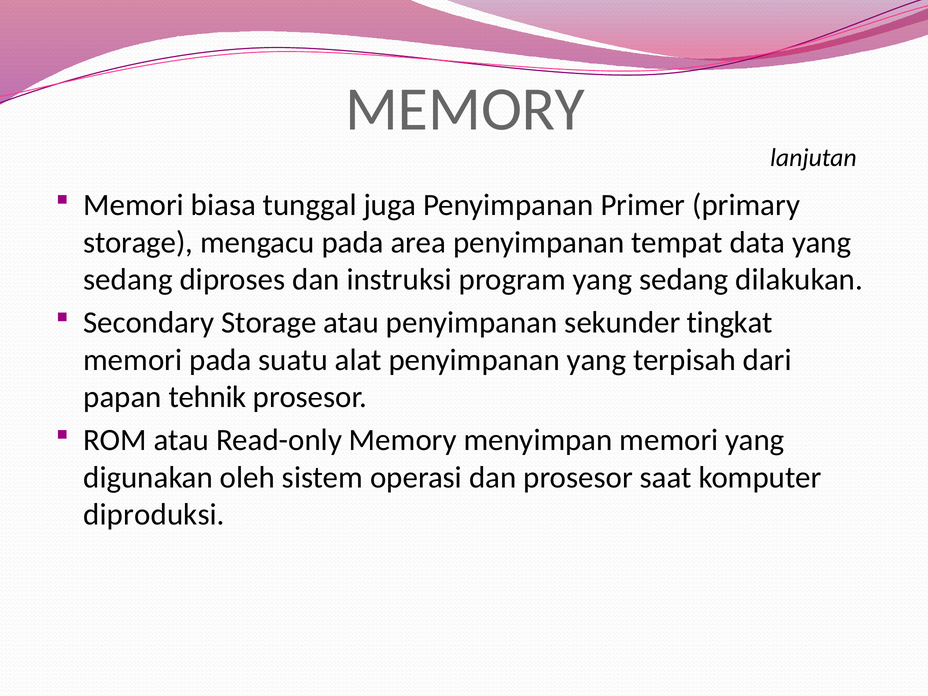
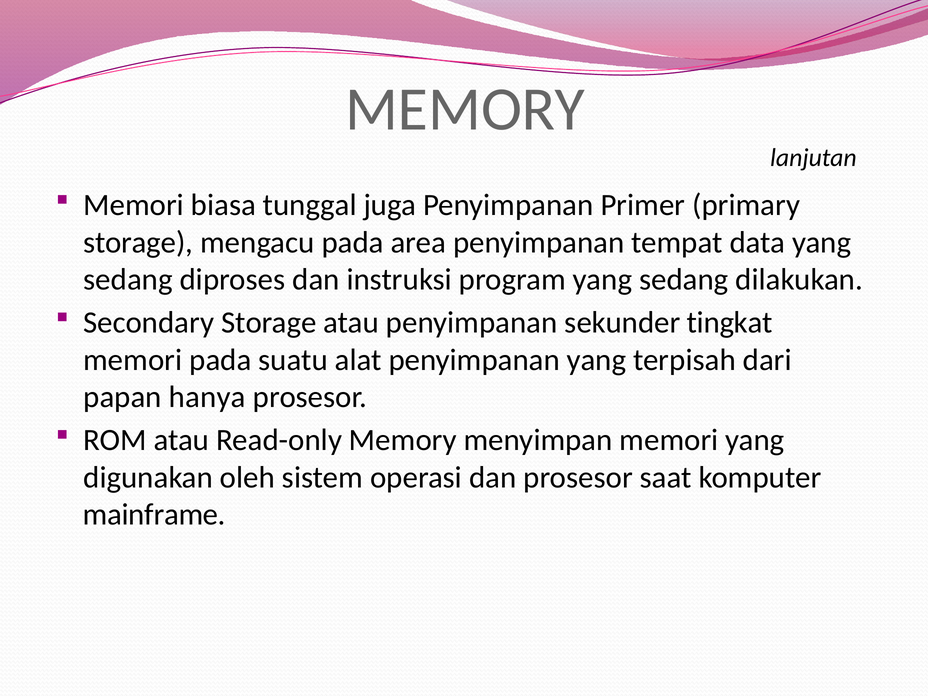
tehnik: tehnik -> hanya
diproduksi: diproduksi -> mainframe
